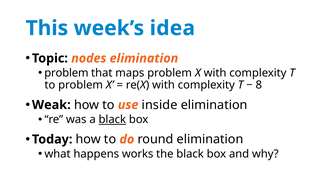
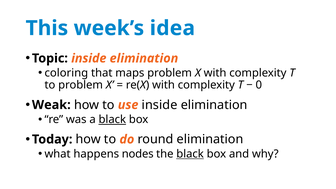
Topic nodes: nodes -> inside
problem at (66, 73): problem -> coloring
8: 8 -> 0
works: works -> nodes
black at (190, 154) underline: none -> present
